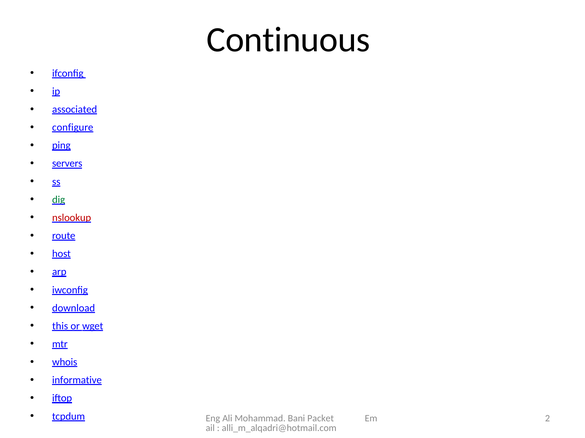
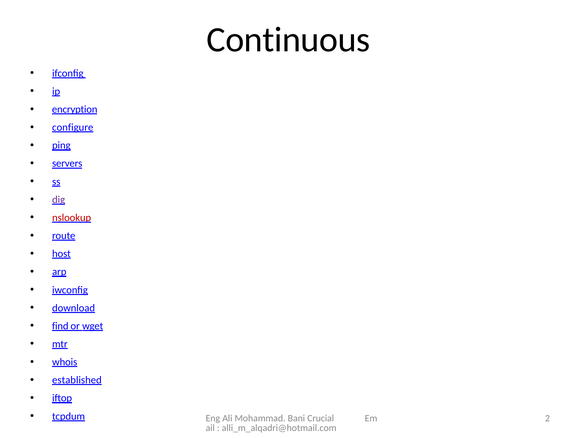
associated: associated -> encryption
dig colour: green -> purple
this: this -> find
informative: informative -> established
Packet: Packet -> Crucial
